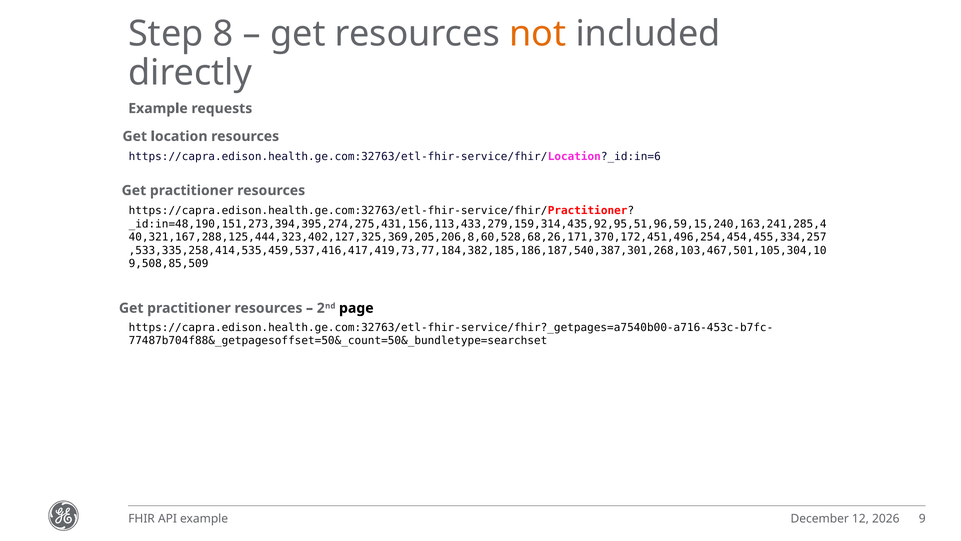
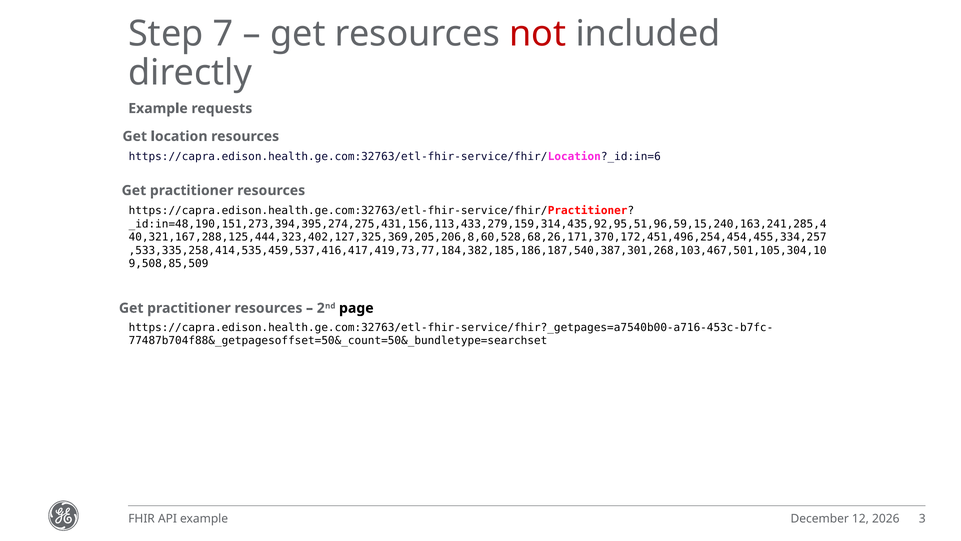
8: 8 -> 7
not colour: orange -> red
9: 9 -> 3
